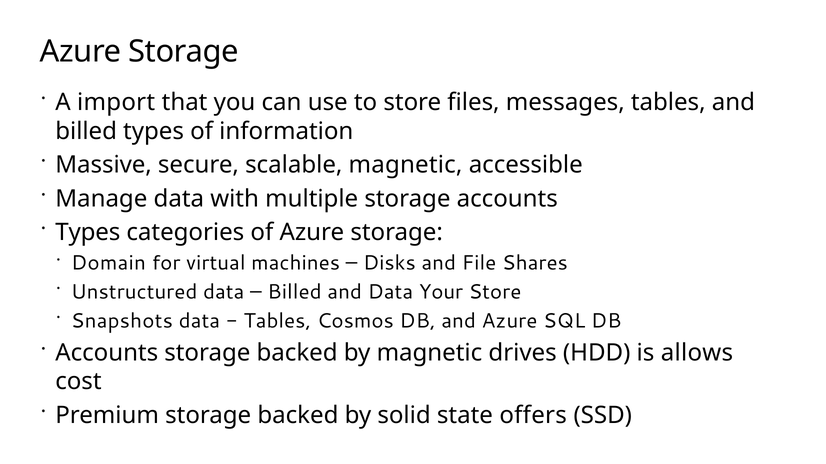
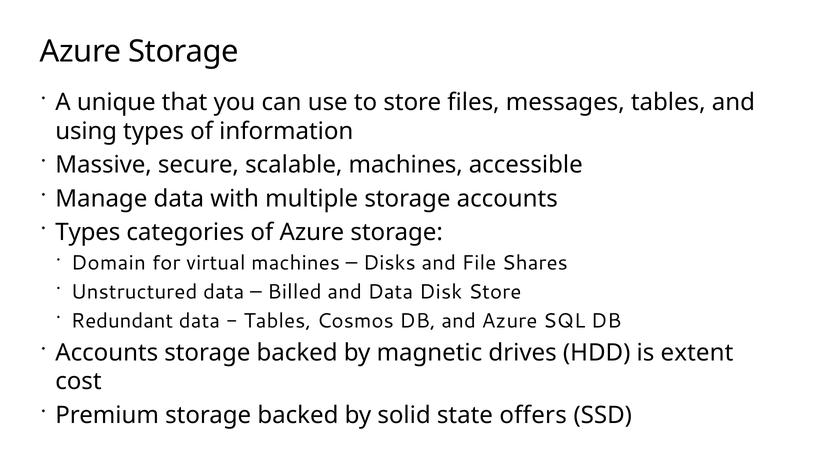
import: import -> unique
billed at (86, 131): billed -> using
scalable magnetic: magnetic -> machines
Your: Your -> Disk
Snapshots: Snapshots -> Redundant
allows: allows -> extent
